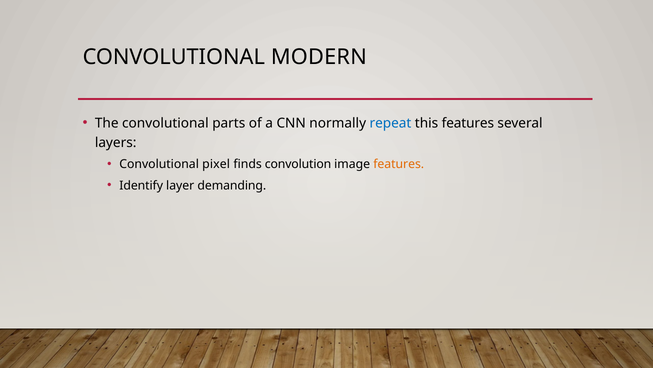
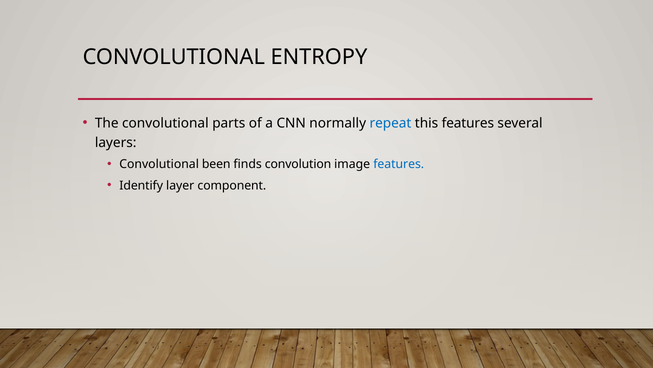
MODERN: MODERN -> ENTROPY
pixel: pixel -> been
features at (399, 164) colour: orange -> blue
demanding: demanding -> component
